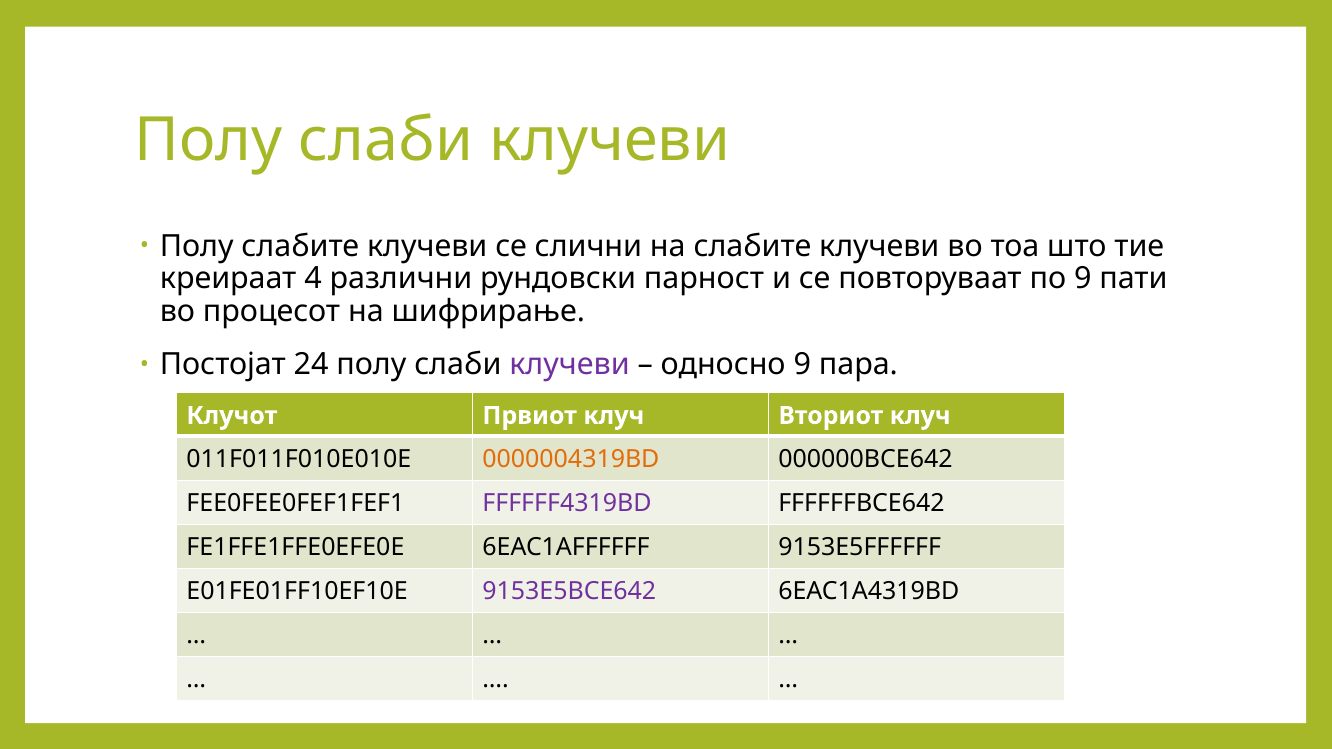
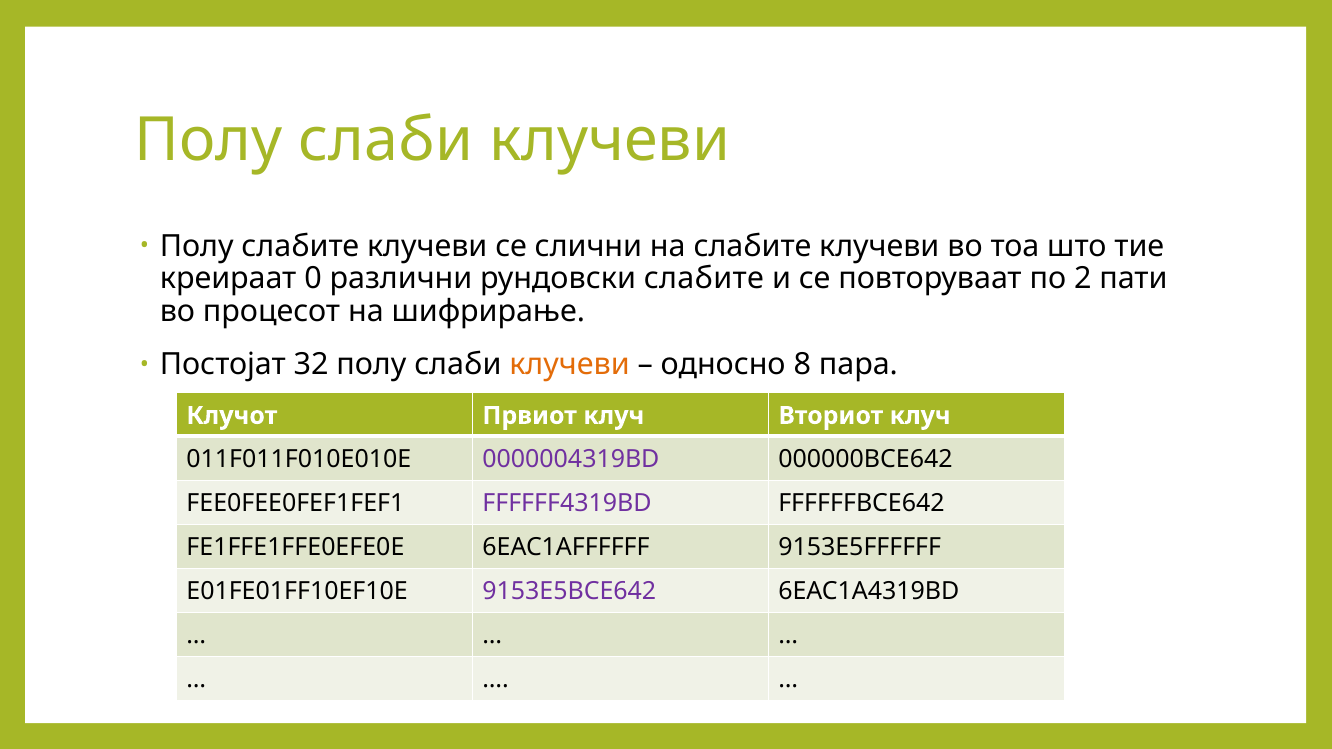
4: 4 -> 0
рундовски парност: парност -> слабите
по 9: 9 -> 2
24: 24 -> 32
клучеви at (570, 364) colour: purple -> orange
односно 9: 9 -> 8
0000004319BD colour: orange -> purple
